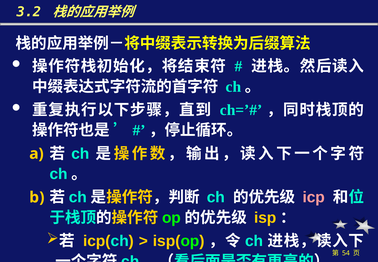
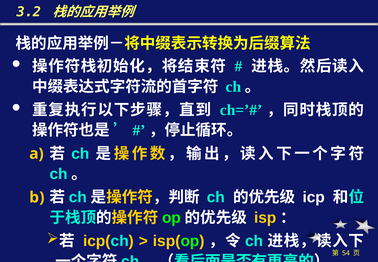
icp colour: pink -> white
